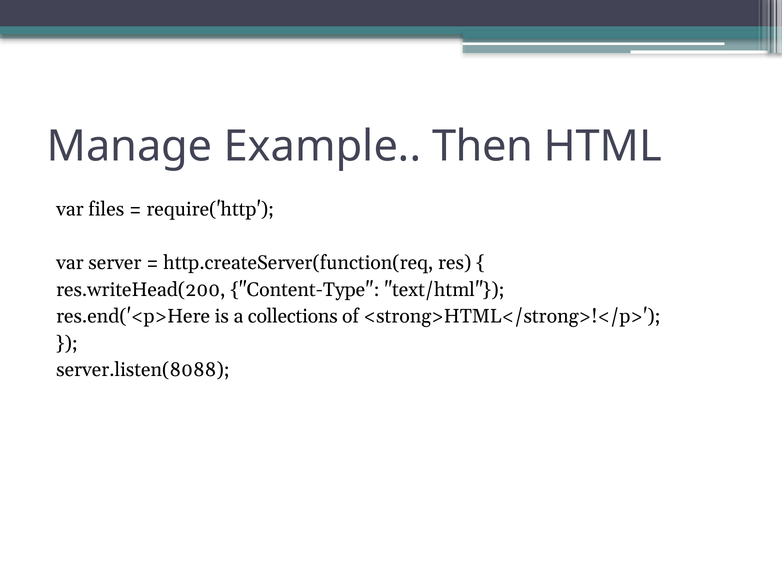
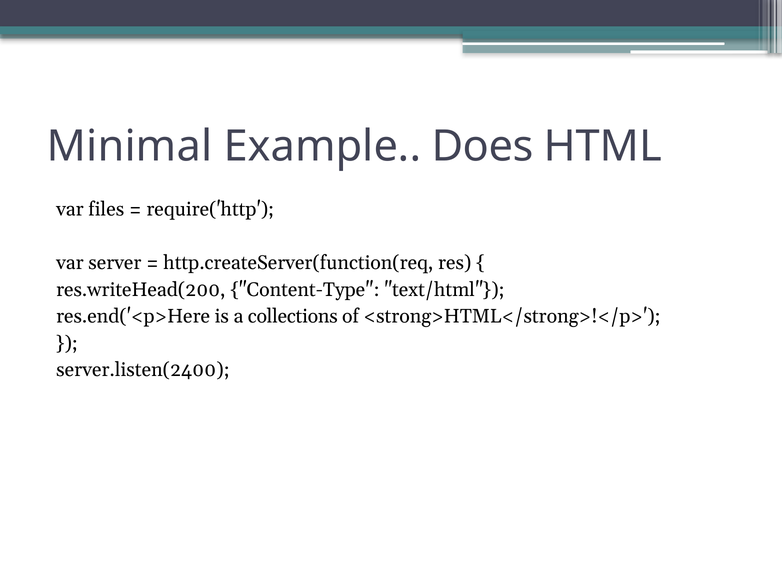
Manage: Manage -> Minimal
Then: Then -> Does
server.listen(8088: server.listen(8088 -> server.listen(2400
